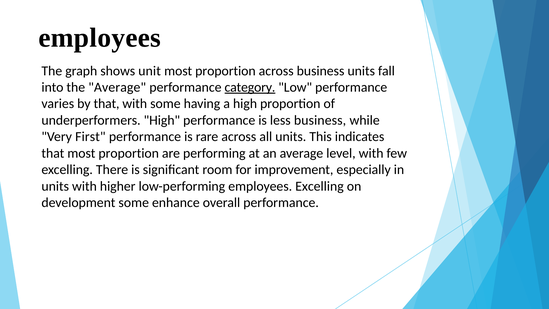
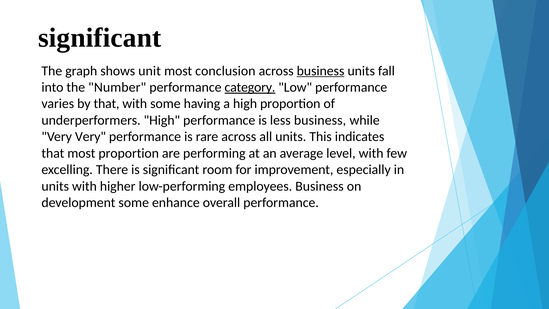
employees at (100, 38): employees -> significant
proportion at (225, 71): proportion -> conclusion
business at (321, 71) underline: none -> present
the Average: Average -> Number
Very First: First -> Very
employees Excelling: Excelling -> Business
